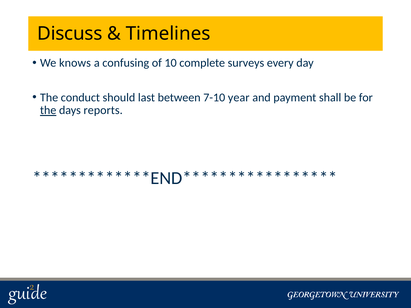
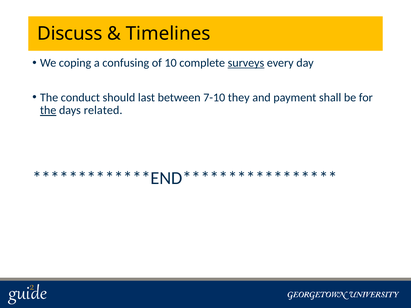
knows: knows -> coping
surveys underline: none -> present
year: year -> they
reports: reports -> related
